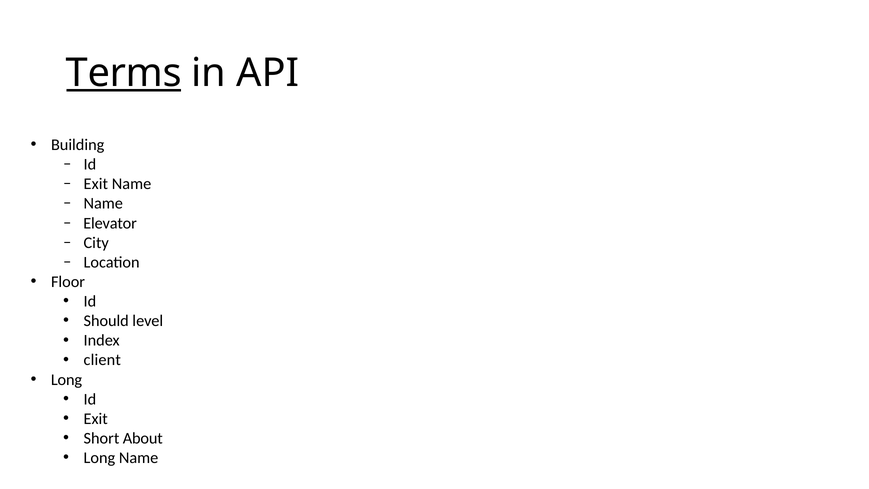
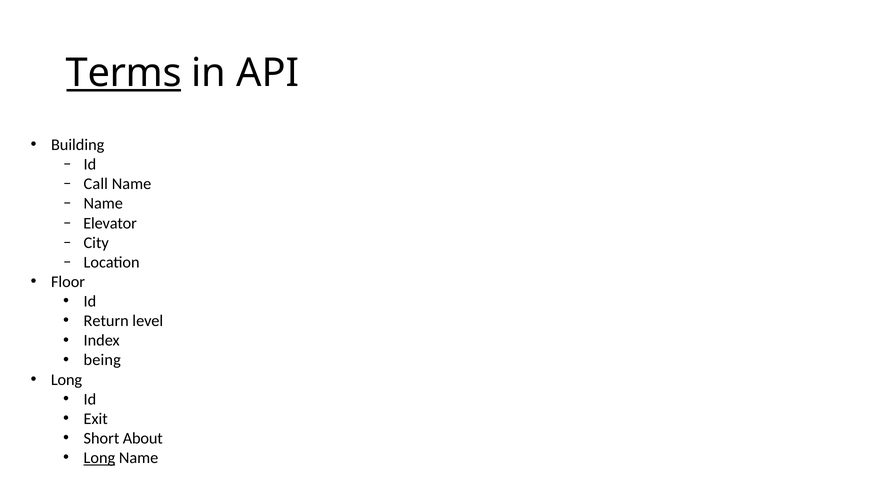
Exit at (96, 184): Exit -> Call
Should: Should -> Return
client: client -> being
Long at (99, 458) underline: none -> present
